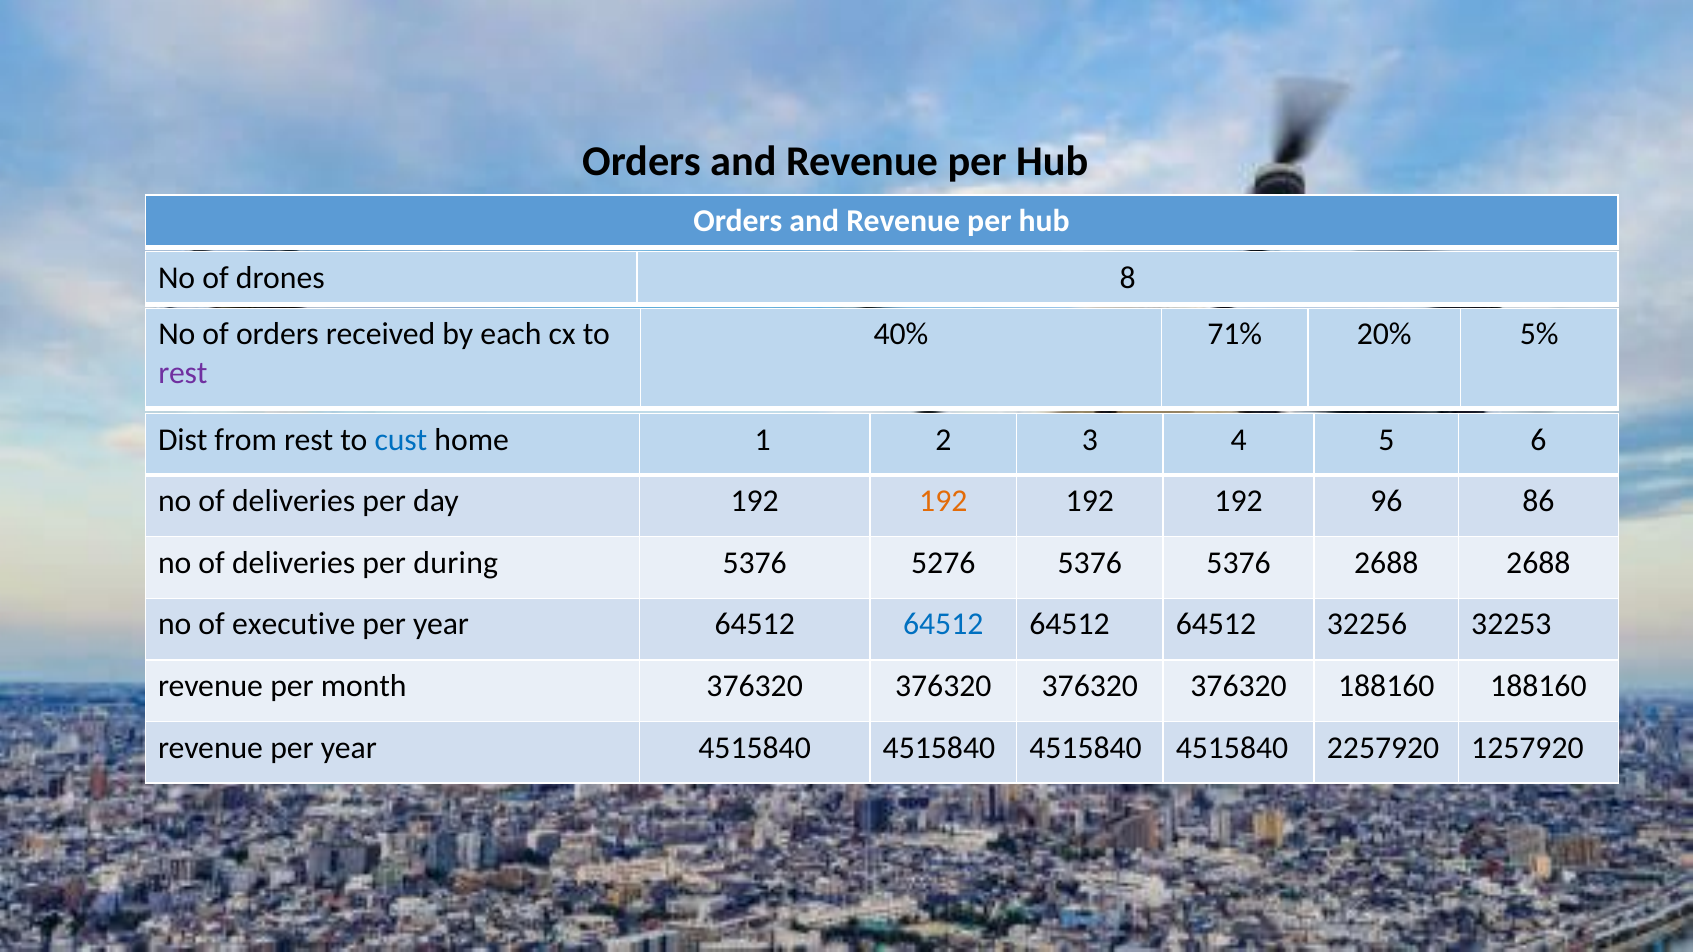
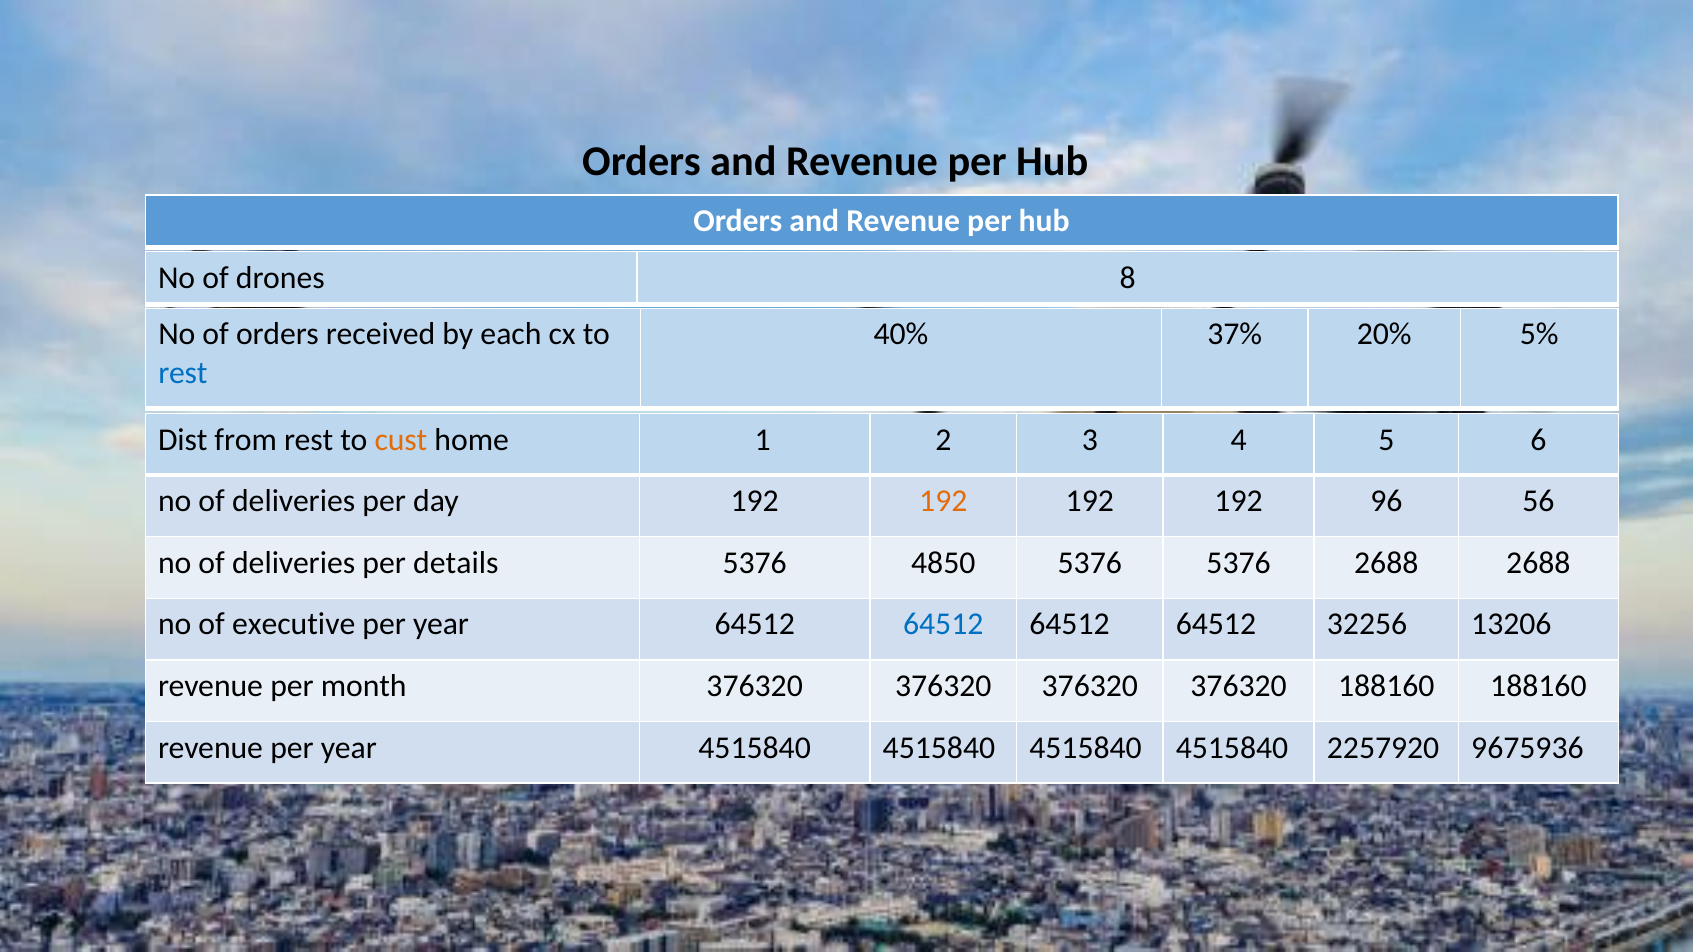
71%: 71% -> 37%
rest at (183, 373) colour: purple -> blue
cust colour: blue -> orange
86: 86 -> 56
during: during -> details
5276: 5276 -> 4850
32253: 32253 -> 13206
1257920: 1257920 -> 9675936
